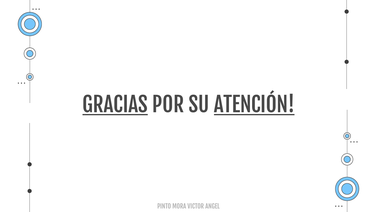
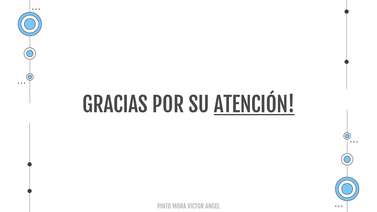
GRACIAS underline: present -> none
